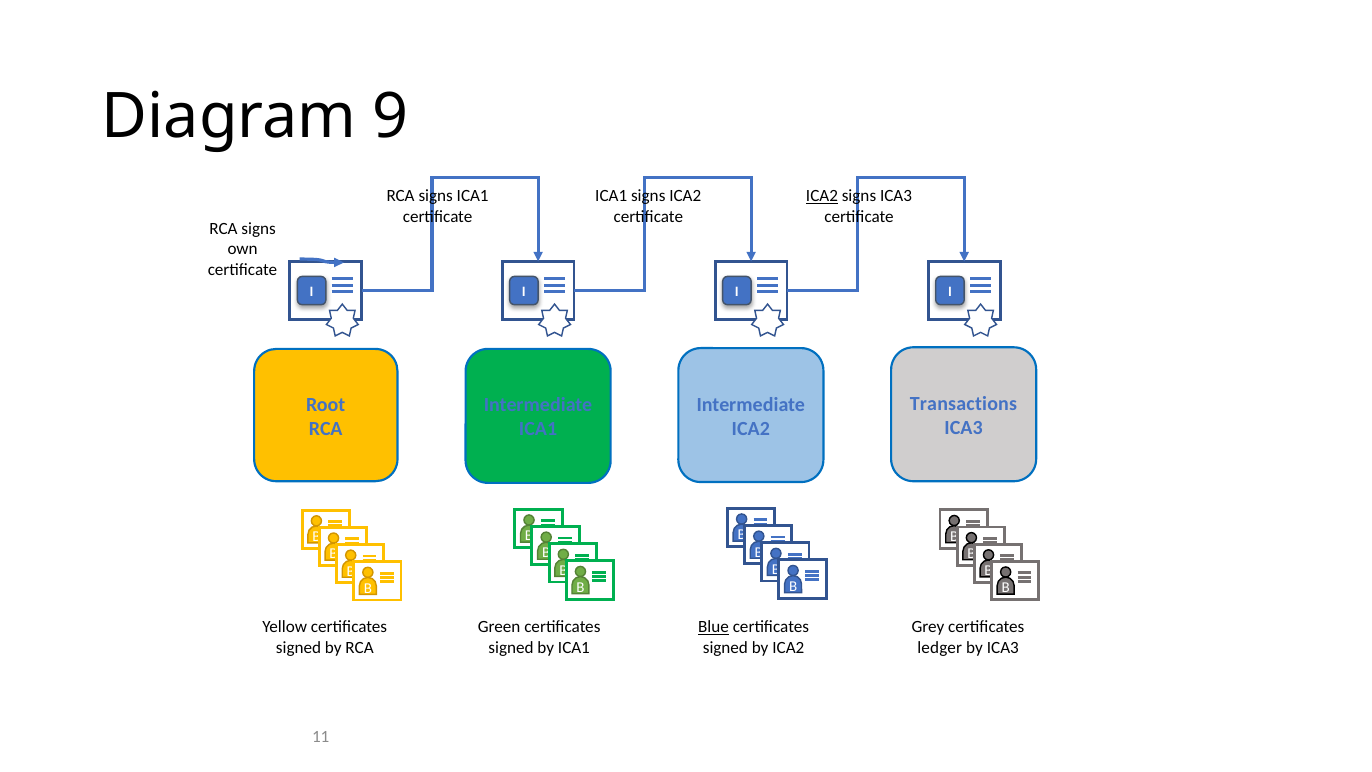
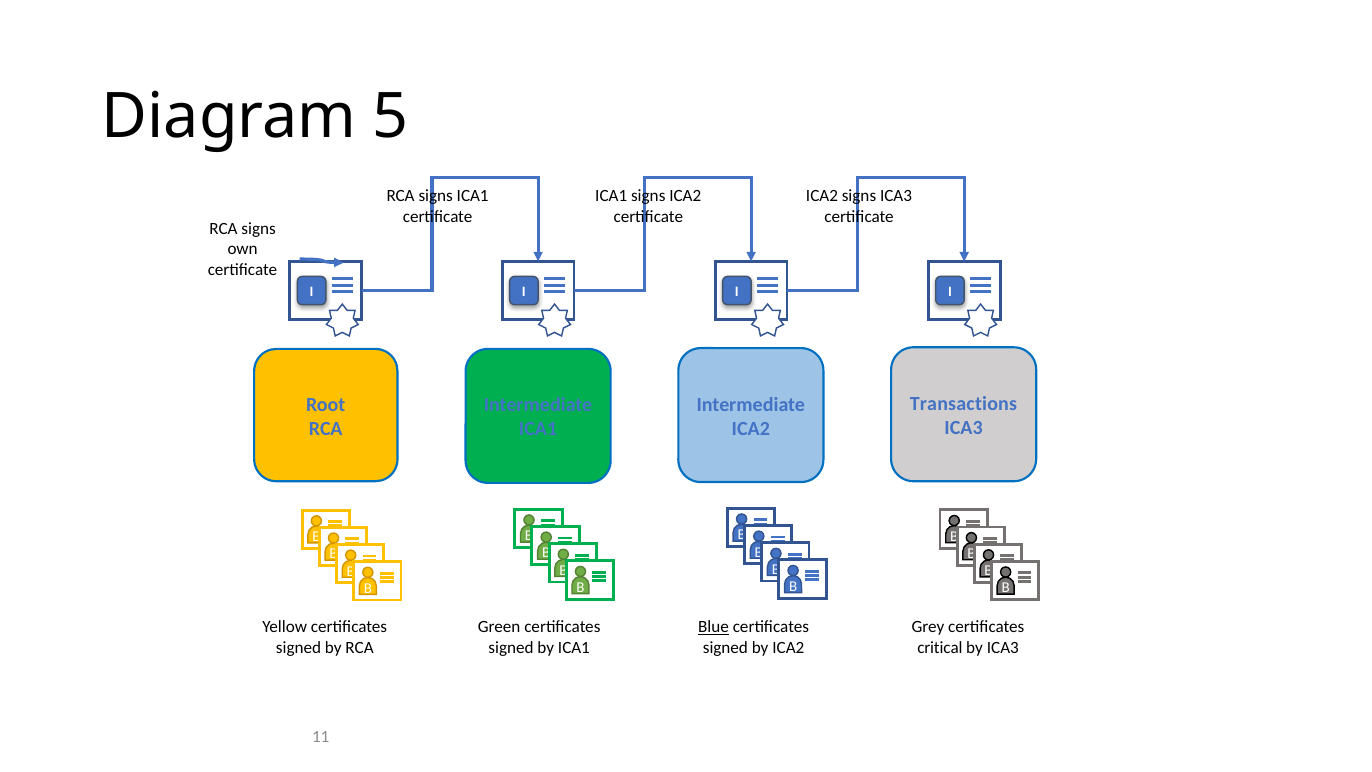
9: 9 -> 5
ICA2 at (822, 196) underline: present -> none
ledger: ledger -> critical
